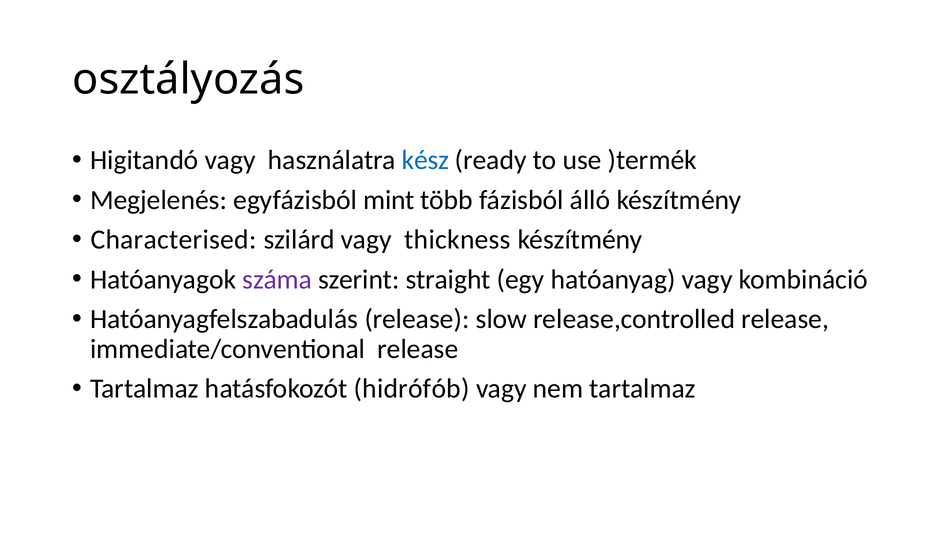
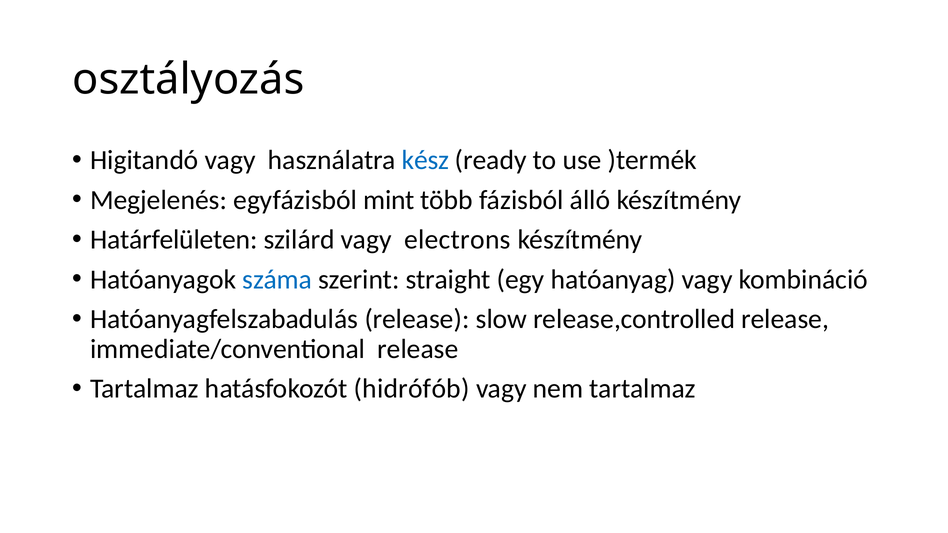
Characterised: Characterised -> Határfelületen
thickness: thickness -> electrons
száma colour: purple -> blue
